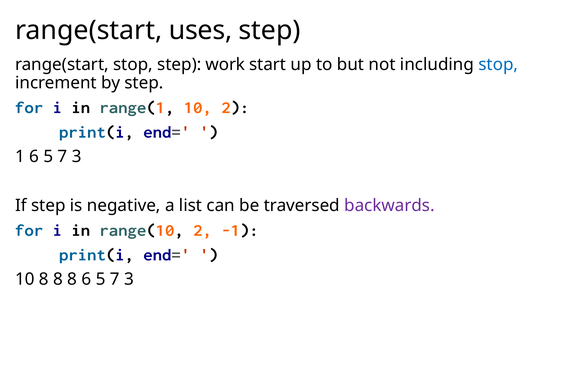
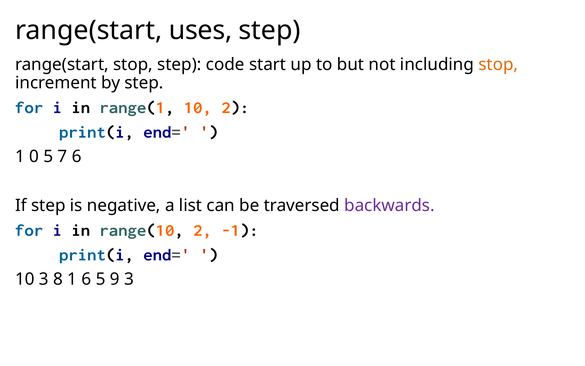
work: work -> code
stop at (498, 64) colour: blue -> orange
1 6: 6 -> 0
3 at (77, 156): 3 -> 6
10 8: 8 -> 3
8 at (72, 279): 8 -> 1
7 at (115, 279): 7 -> 9
